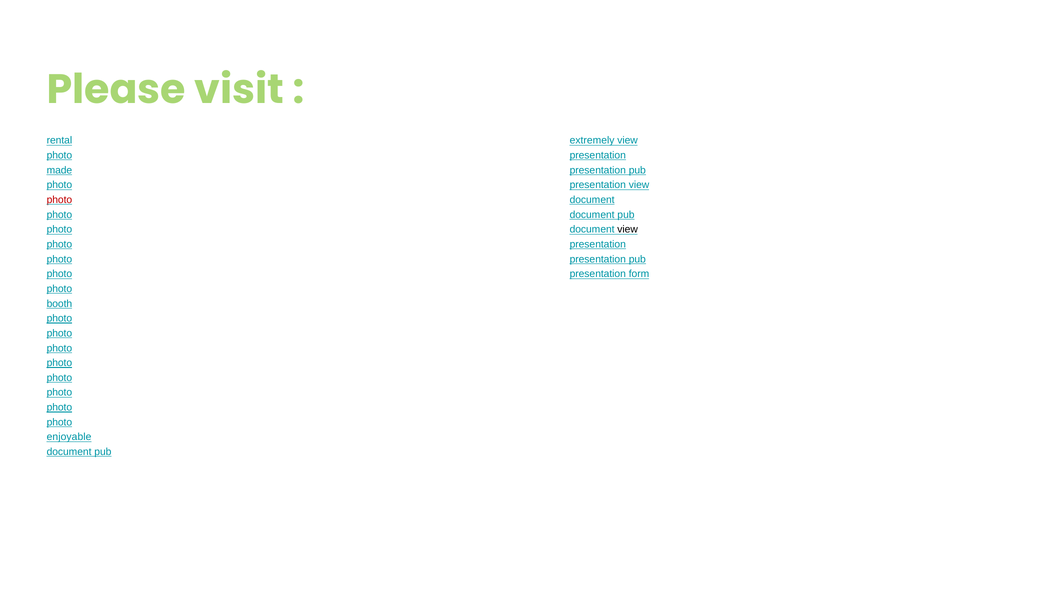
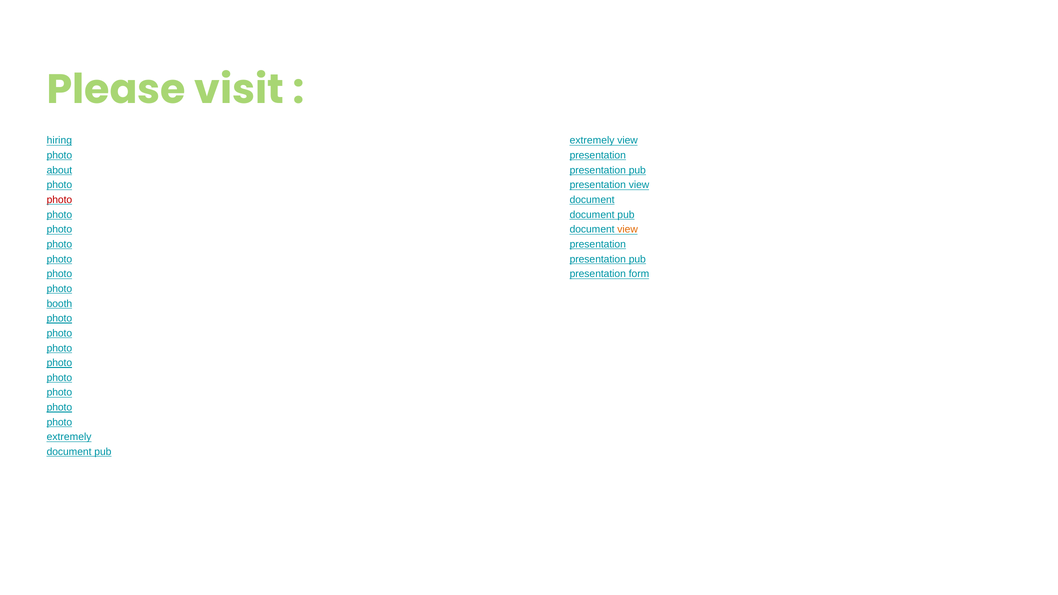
rental: rental -> hiring
made: made -> about
view at (628, 230) colour: black -> orange
enjoyable at (69, 437): enjoyable -> extremely
